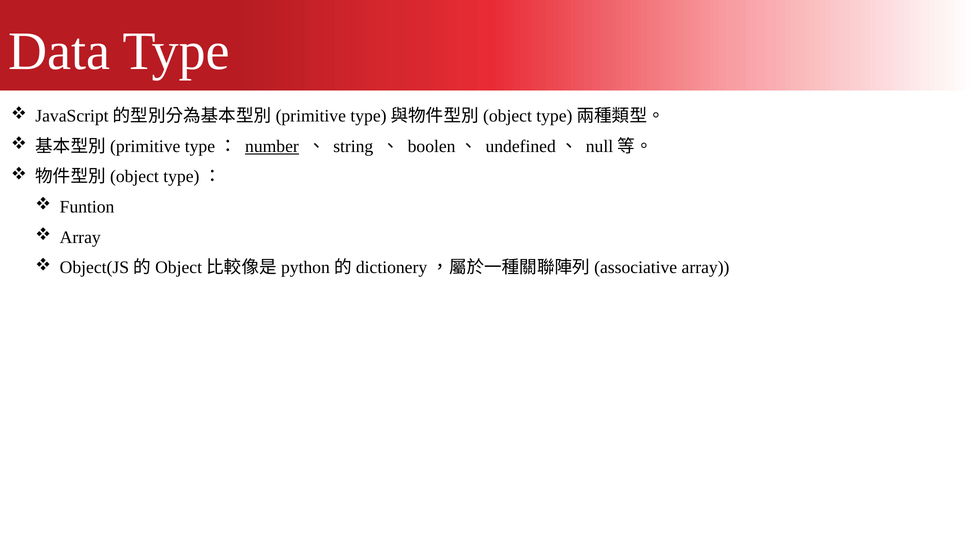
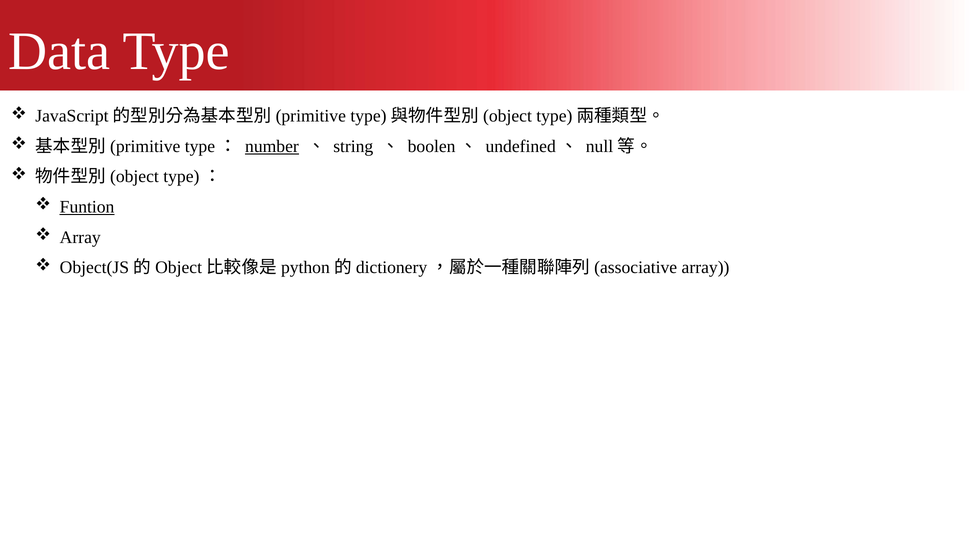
Funtion underline: none -> present
